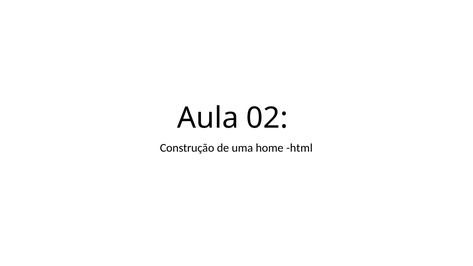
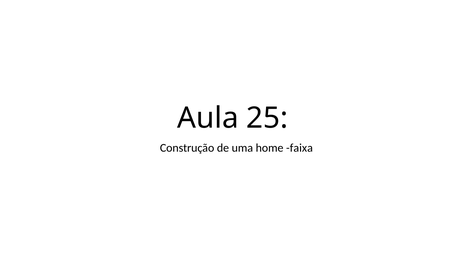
02: 02 -> 25
html: html -> faixa
